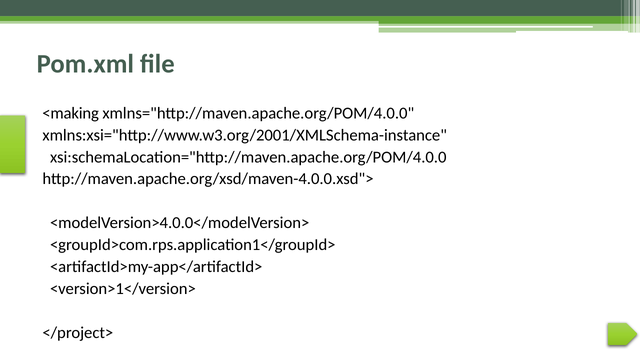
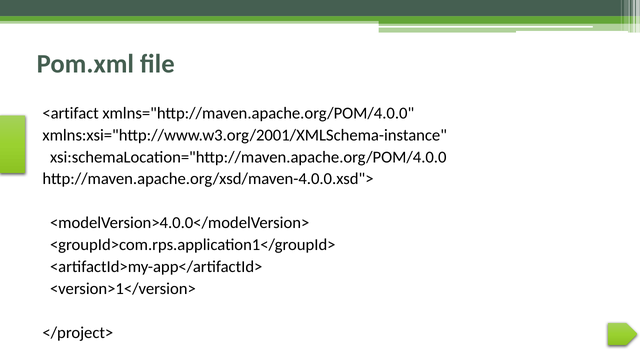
<making: <making -> <artifact
